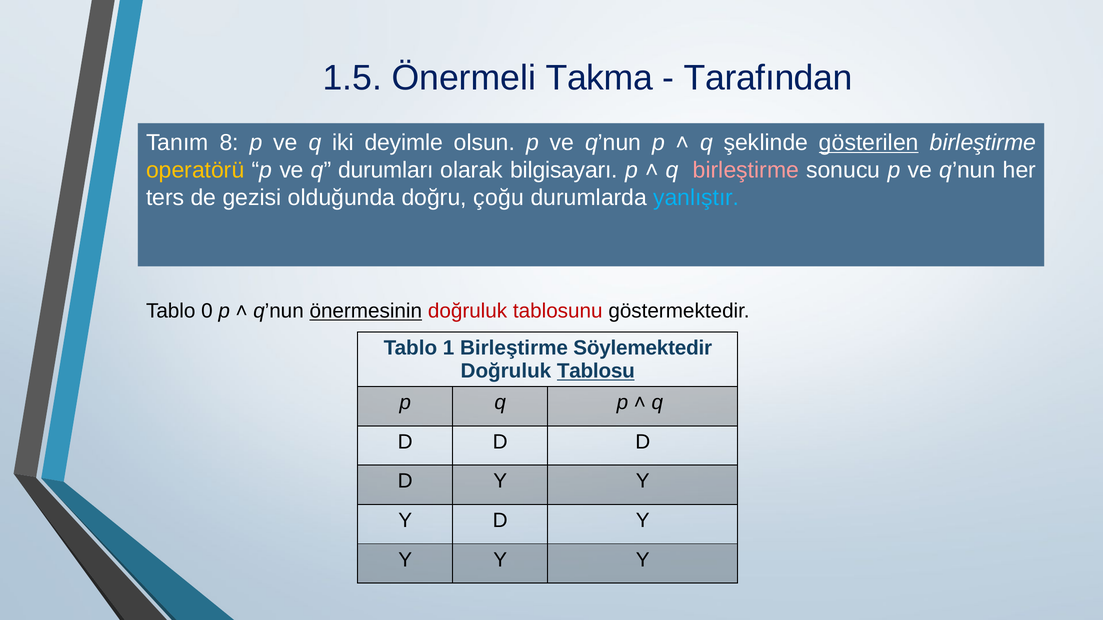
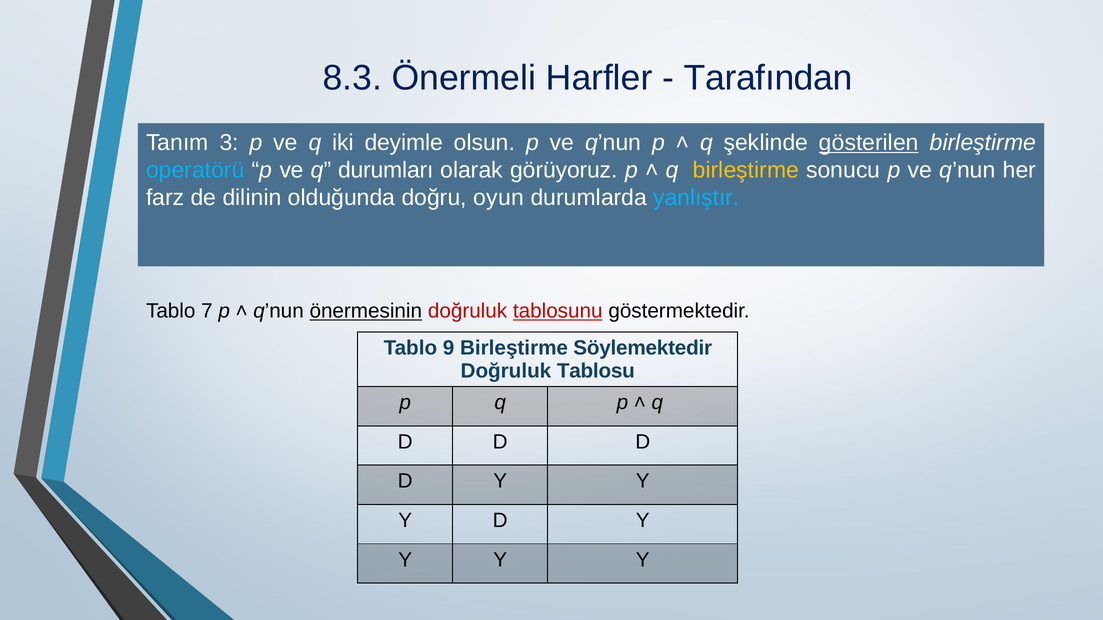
1.5: 1.5 -> 8.3
Takma: Takma -> Harfler
8: 8 -> 3
operatörü colour: yellow -> light blue
bilgisayarı: bilgisayarı -> görüyoruz
birleştirme at (746, 170) colour: pink -> yellow
ters: ters -> farz
gezisi: gezisi -> dilinin
çoğu: çoğu -> oyun
0: 0 -> 7
tablosunu underline: none -> present
1: 1 -> 9
Tablosu underline: present -> none
